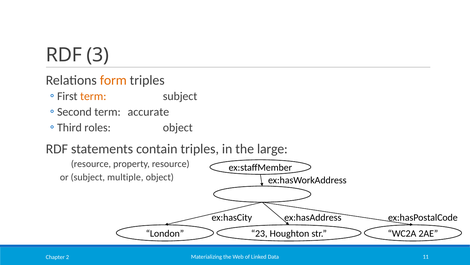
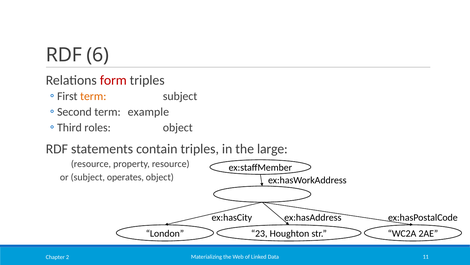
3: 3 -> 6
form colour: orange -> red
accurate: accurate -> example
multiple: multiple -> operates
